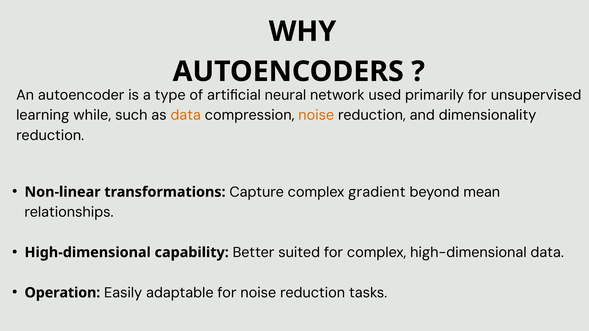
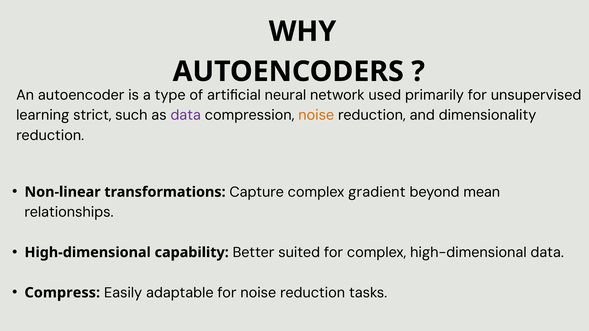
while: while -> strict
data at (186, 115) colour: orange -> purple
Operation: Operation -> Compress
